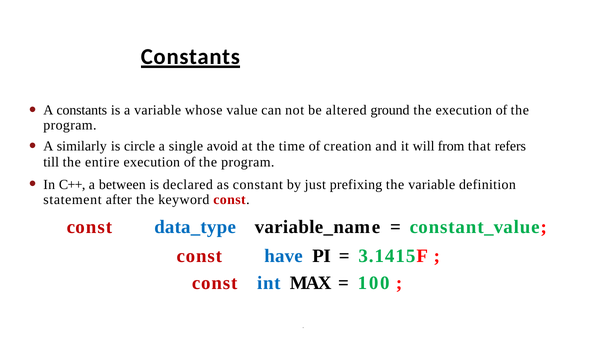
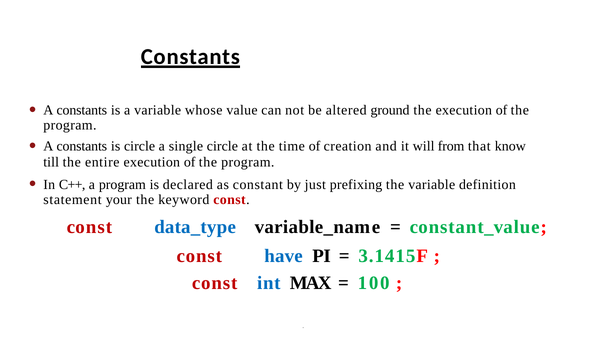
similarly at (82, 146): similarly -> constants
single avoid: avoid -> circle
refers: refers -> know
a between: between -> program
after: after -> your
